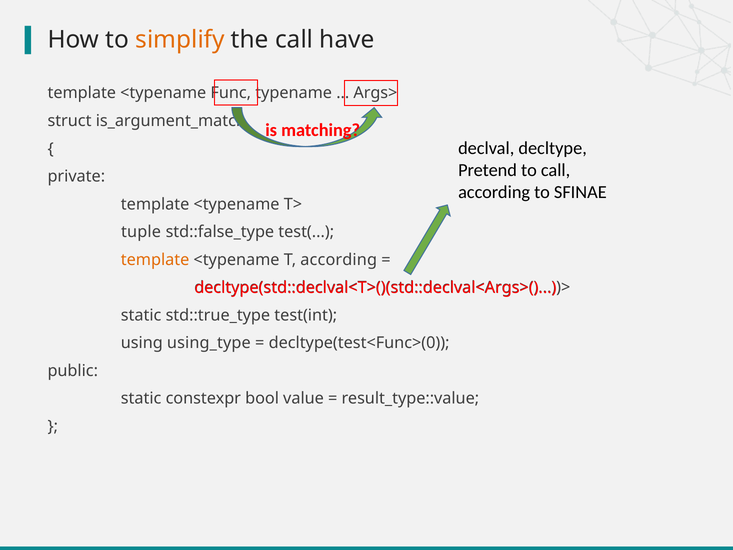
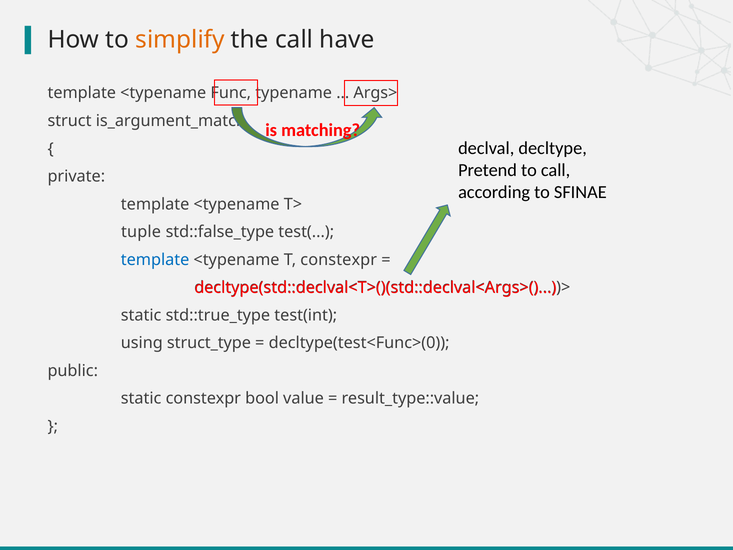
template at (155, 260) colour: orange -> blue
T according: according -> constexpr
using_type: using_type -> struct_type
